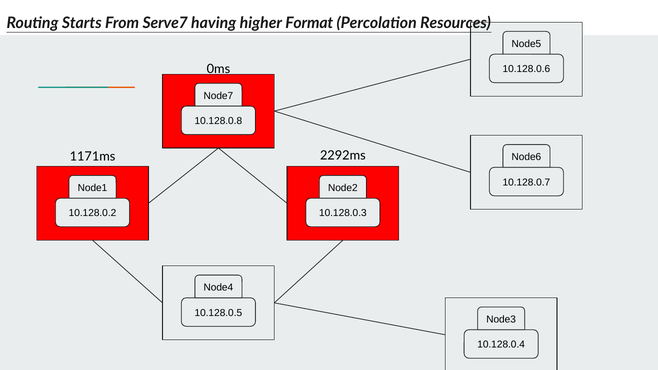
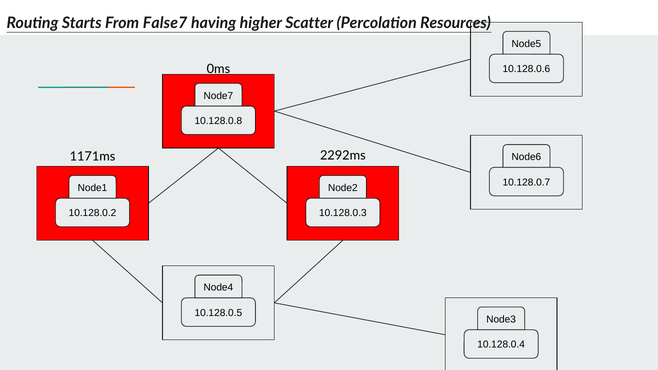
Serve7: Serve7 -> False7
Format: Format -> Scatter
